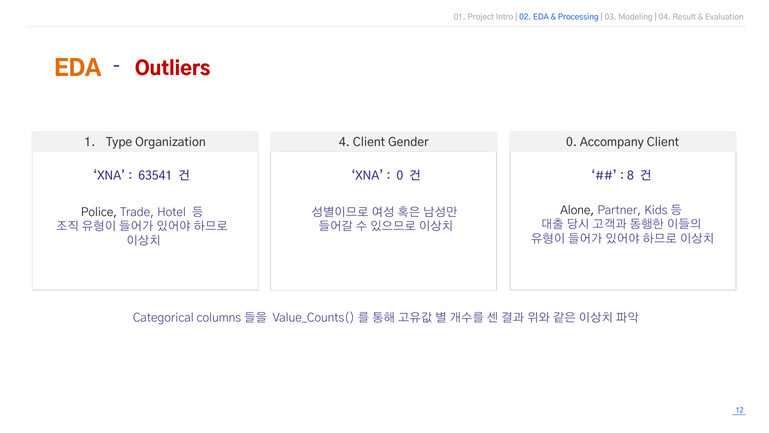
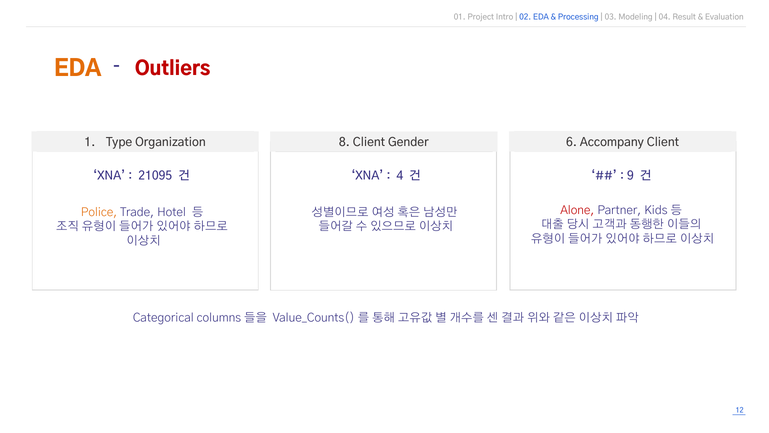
4: 4 -> 8
Gender 0: 0 -> 6
63541: 63541 -> 21095
0 at (400, 176): 0 -> 4
8: 8 -> 9
Alone colour: black -> red
Police colour: black -> orange
